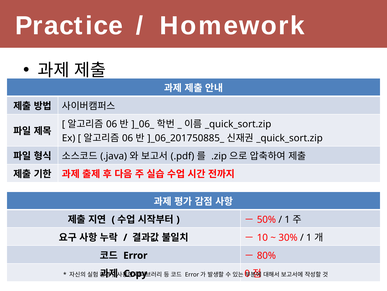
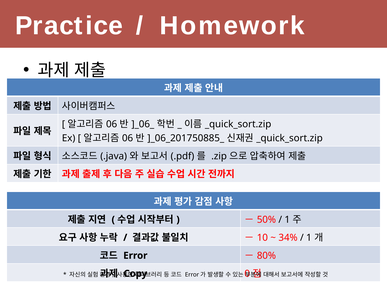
30%: 30% -> 34%
